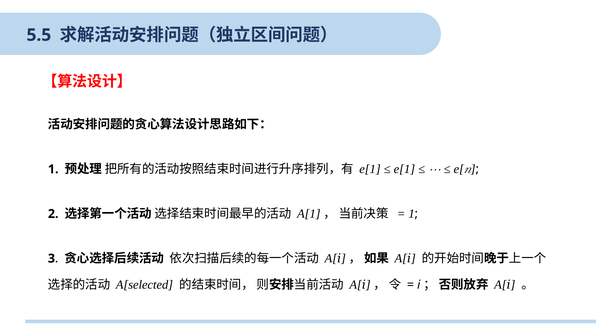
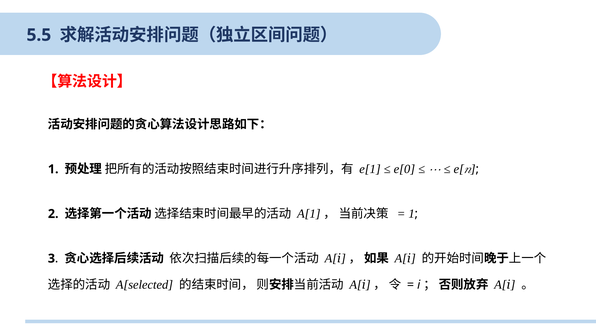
e[1 at (404, 169): e[1 -> e[0
